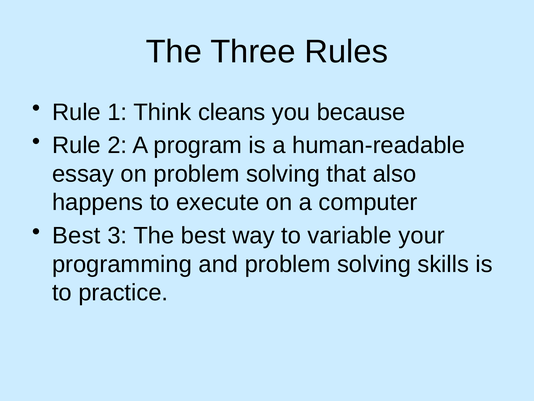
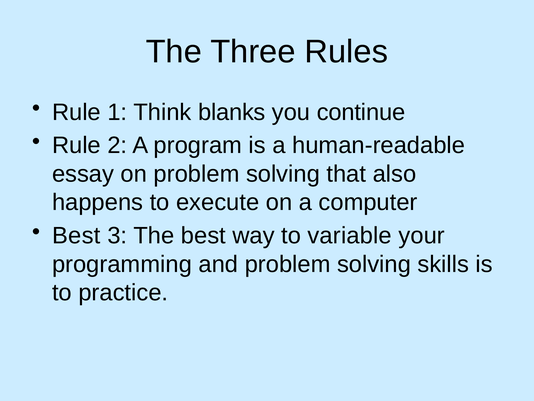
cleans: cleans -> blanks
because: because -> continue
